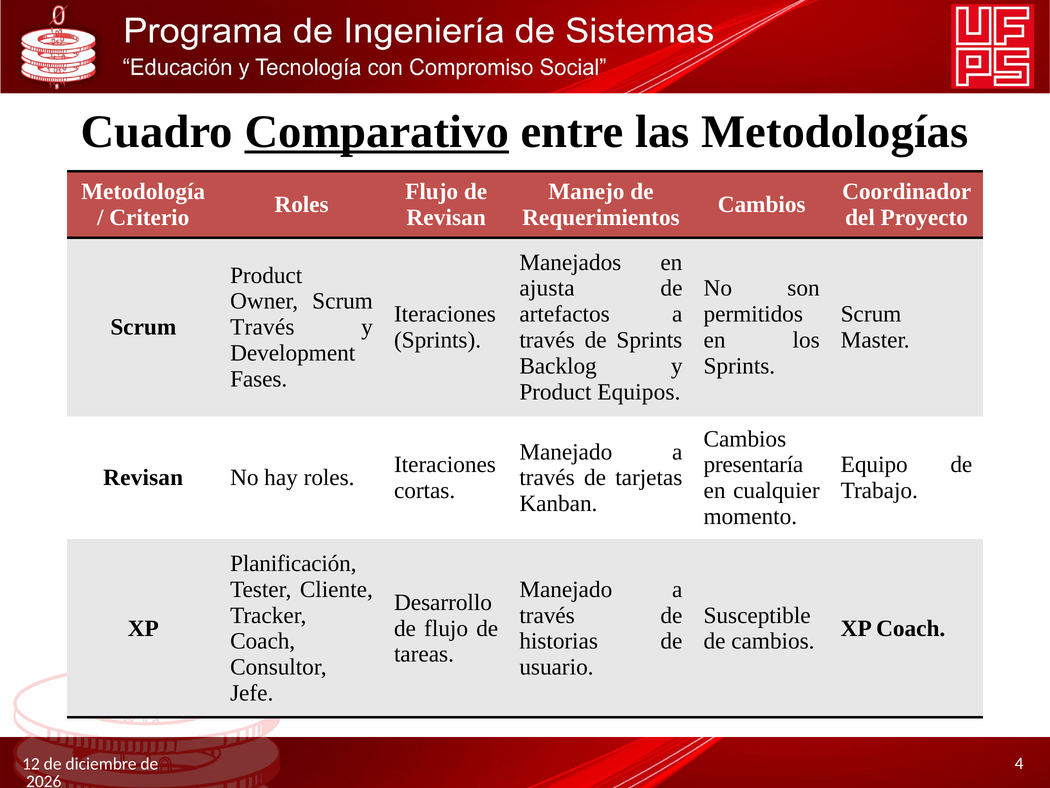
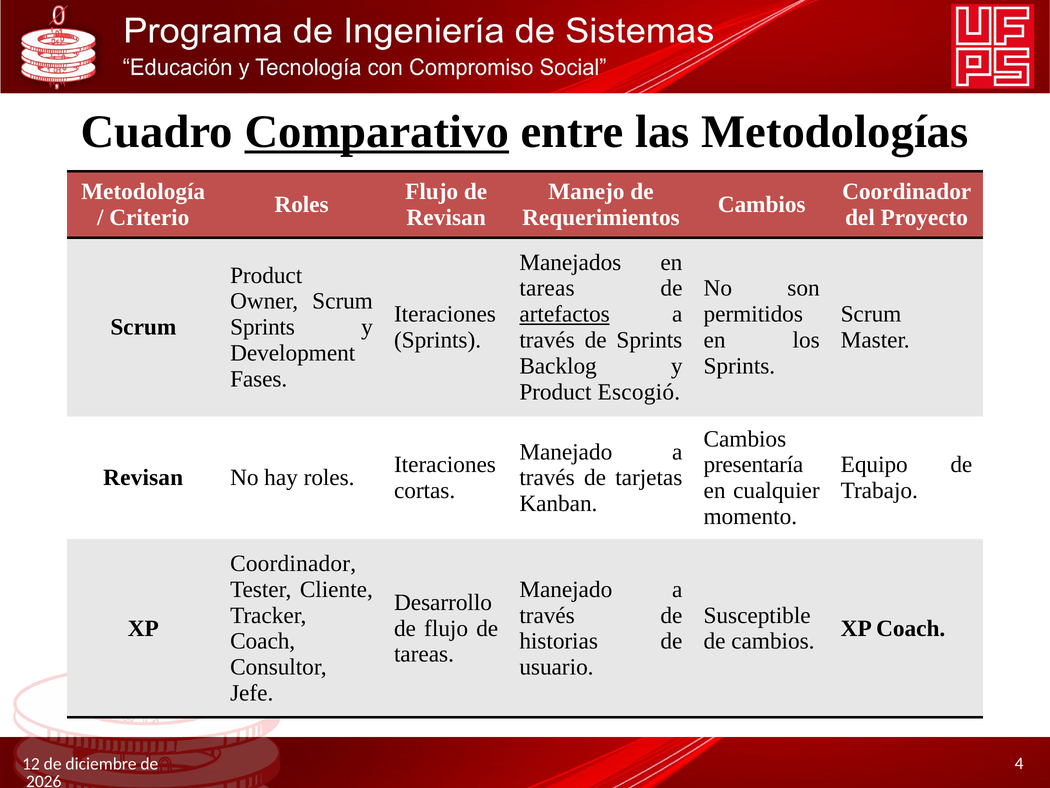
ajusta at (547, 288): ajusta -> tareas
artefactos underline: none -> present
Través at (262, 327): Través -> Sprints
Equipos: Equipos -> Escogió
Planificación at (293, 563): Planificación -> Coordinador
